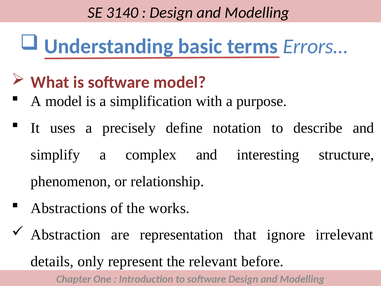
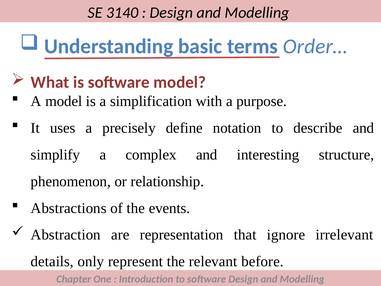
Errors…: Errors… -> Order…
works: works -> events
